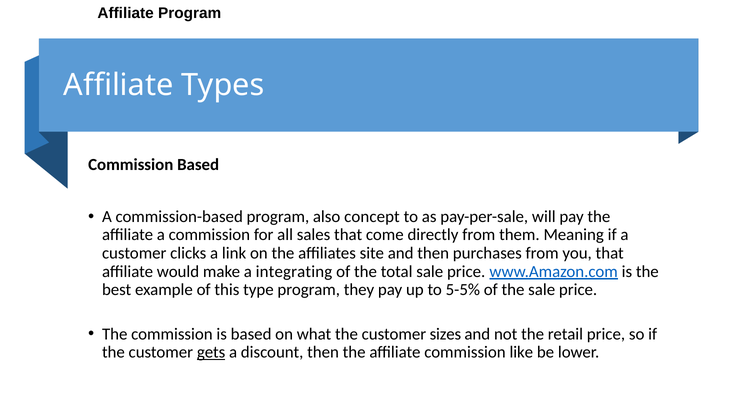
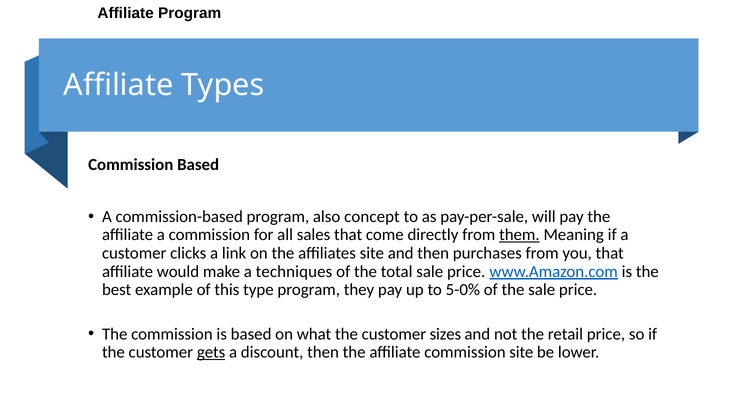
them underline: none -> present
integrating: integrating -> techniques
5-5%: 5-5% -> 5-0%
commission like: like -> site
